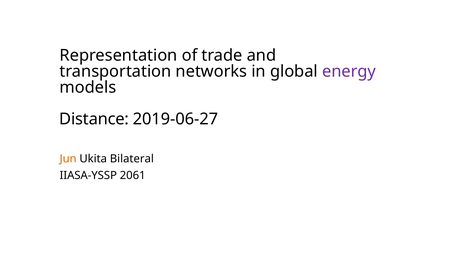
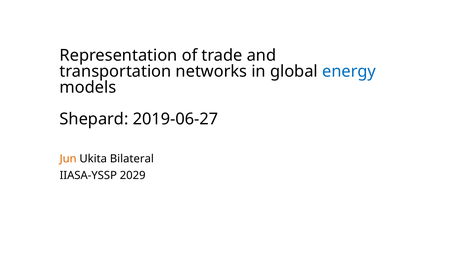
energy colour: purple -> blue
Distance: Distance -> Shepard
2061: 2061 -> 2029
